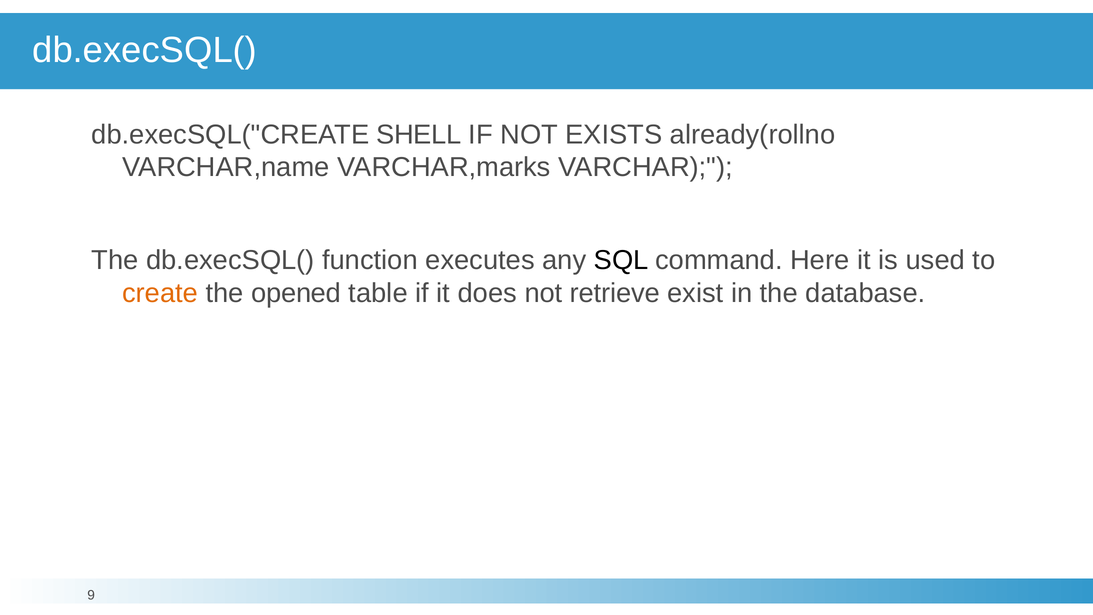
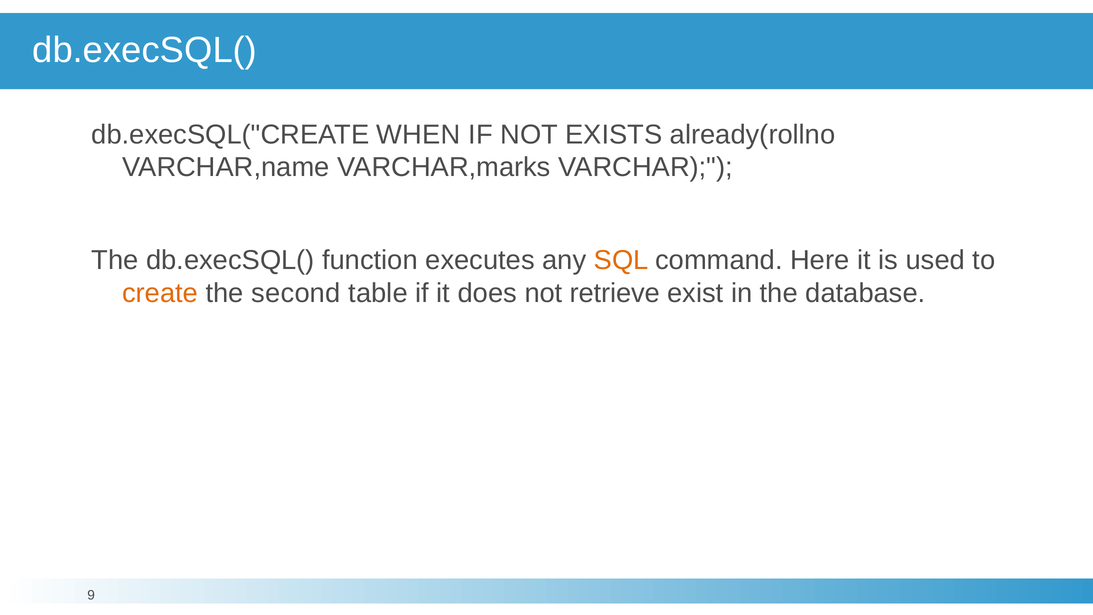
SHELL: SHELL -> WHEN
SQL colour: black -> orange
opened: opened -> second
